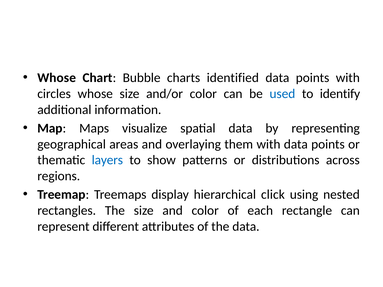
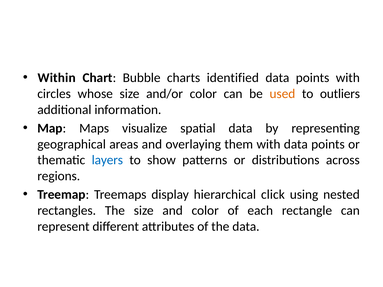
Whose at (57, 78): Whose -> Within
used colour: blue -> orange
identify: identify -> outliers
